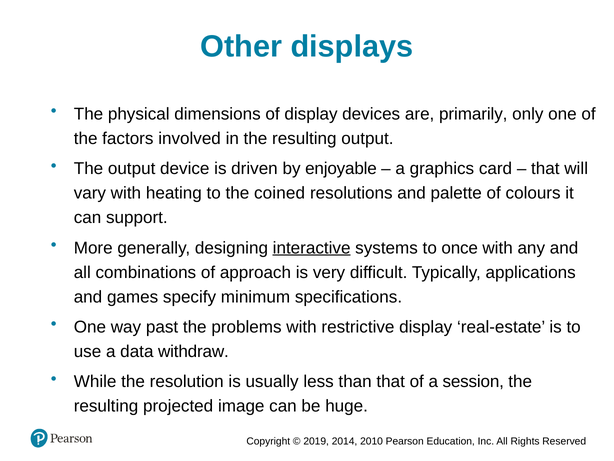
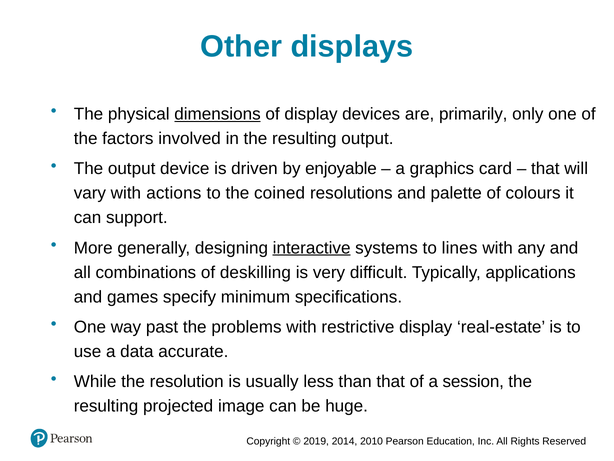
dimensions underline: none -> present
heating: heating -> actions
once: once -> lines
approach: approach -> deskilling
withdraw: withdraw -> accurate
